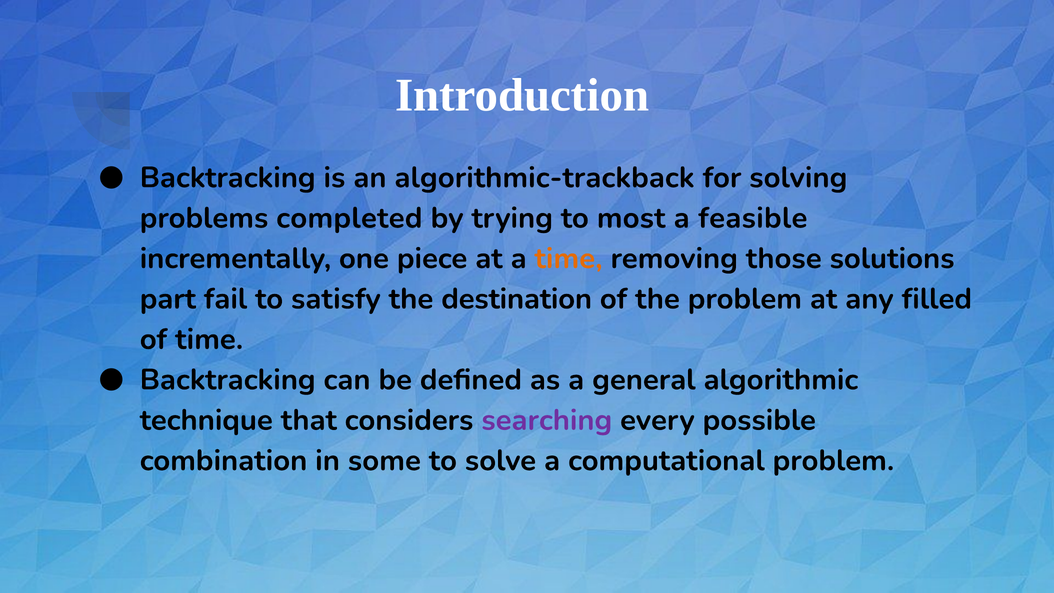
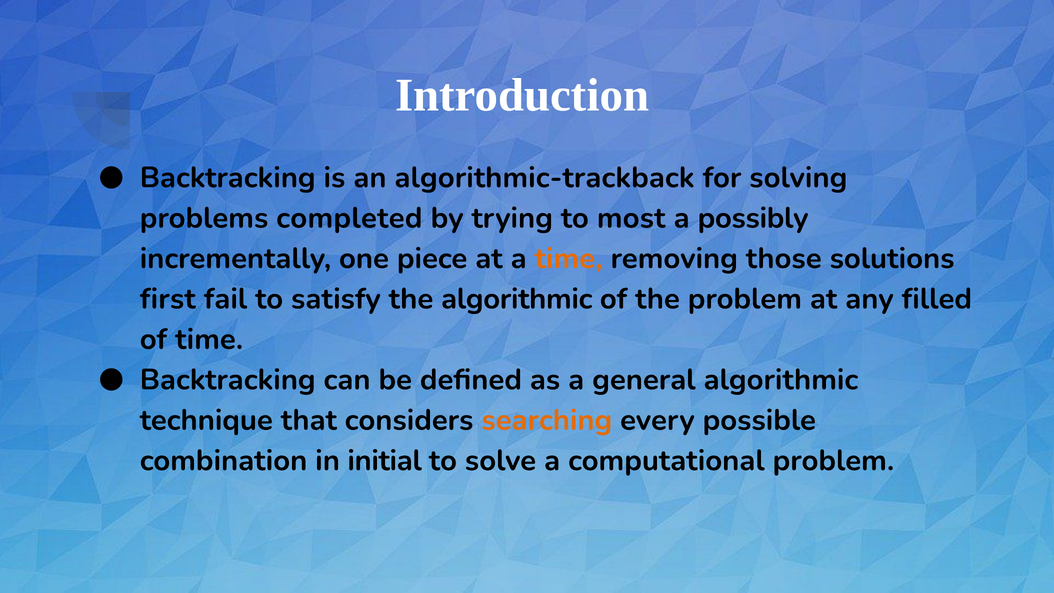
feasible: feasible -> possibly
part: part -> first
the destination: destination -> algorithmic
searching colour: purple -> orange
some: some -> initial
